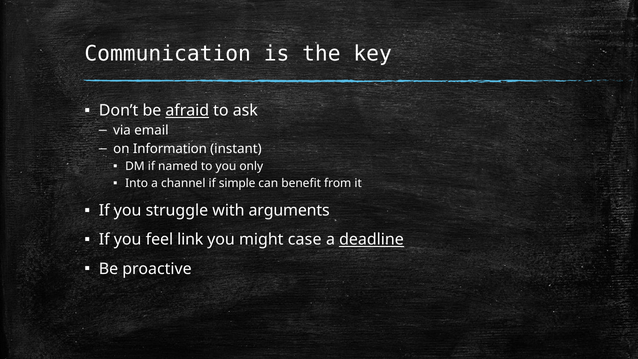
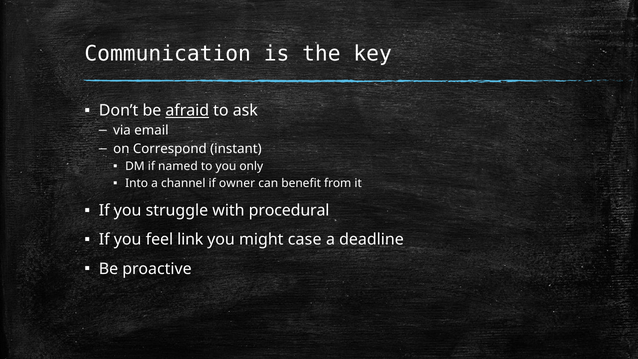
Information: Information -> Correspond
simple: simple -> owner
arguments: arguments -> procedural
deadline underline: present -> none
